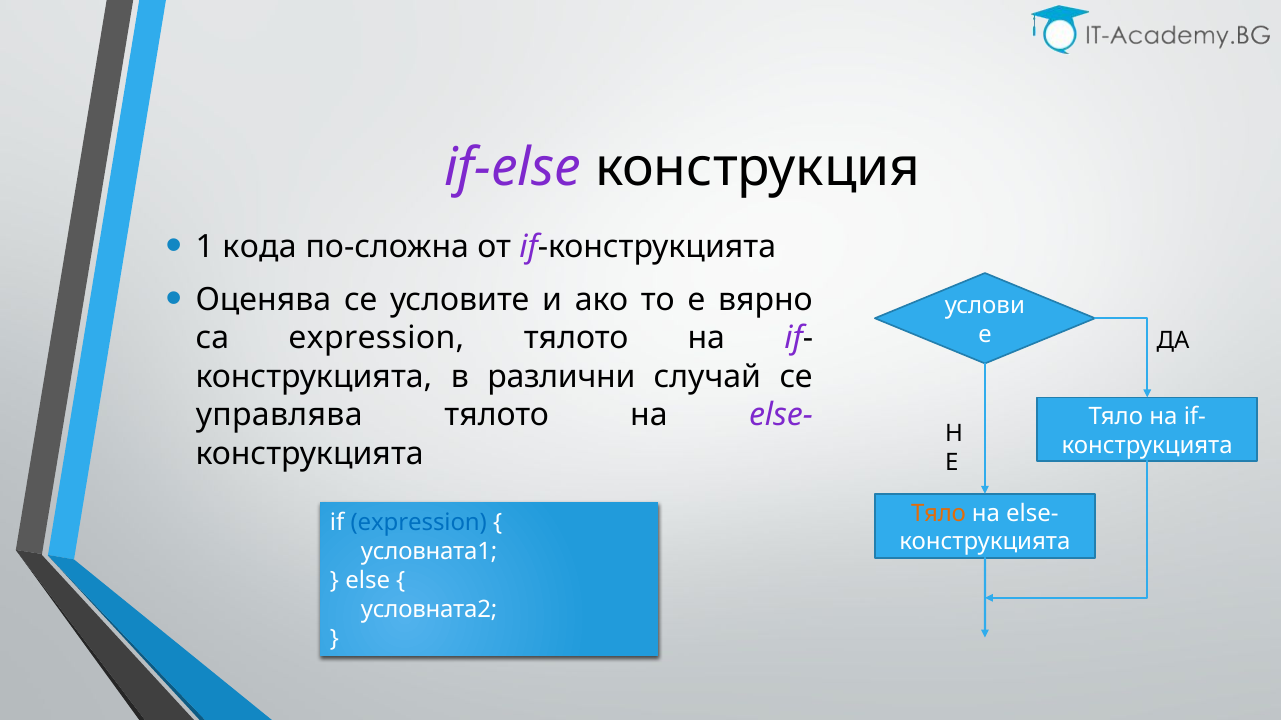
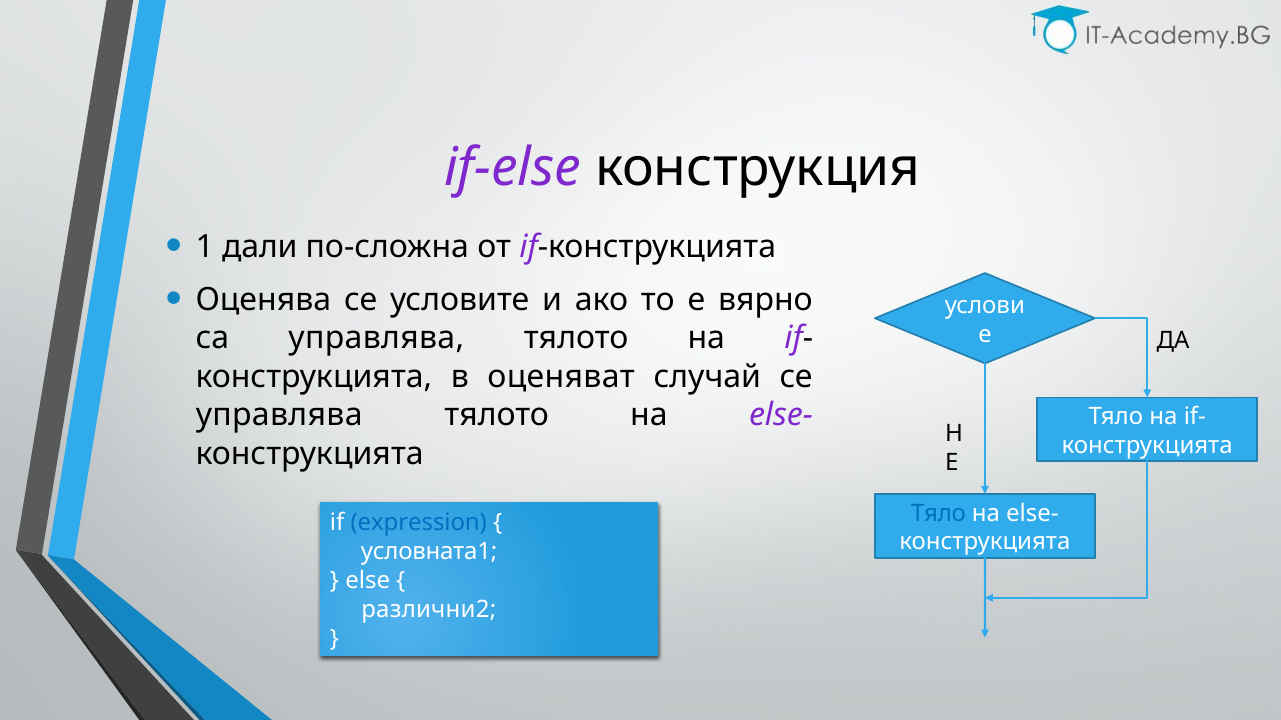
кода: кода -> дали
са expression: expression -> управлява
различни: различни -> оценяват
Тяло at (938, 514) colour: orange -> blue
условната2: условната2 -> различни2
